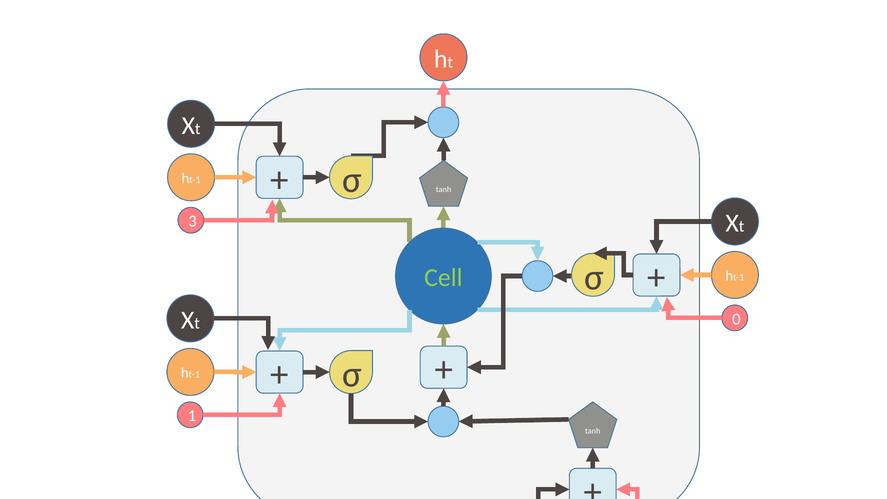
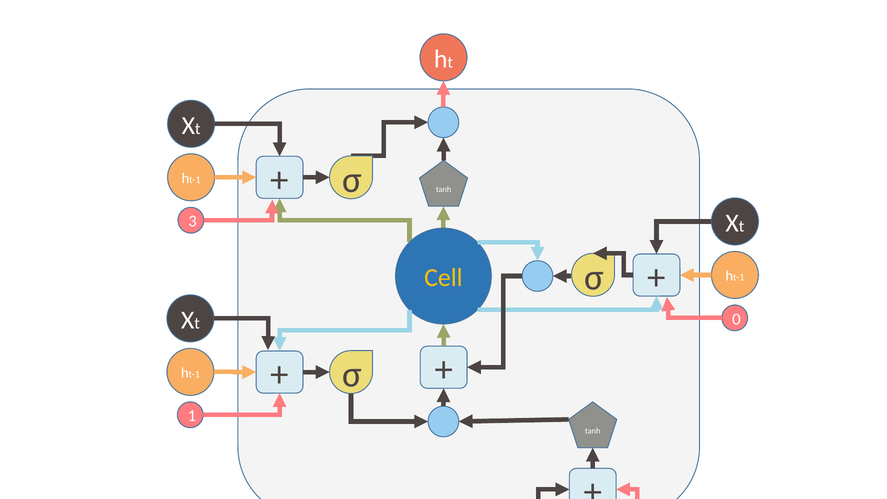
Cell colour: light green -> yellow
